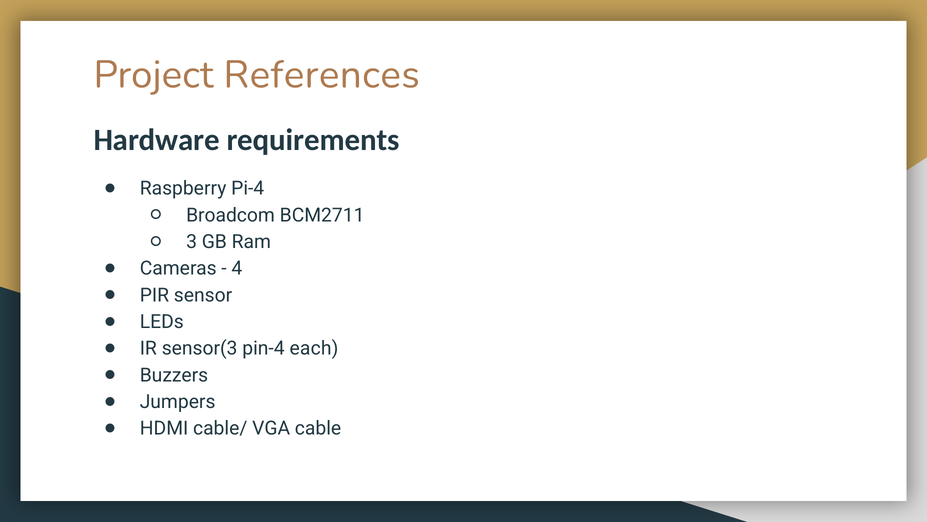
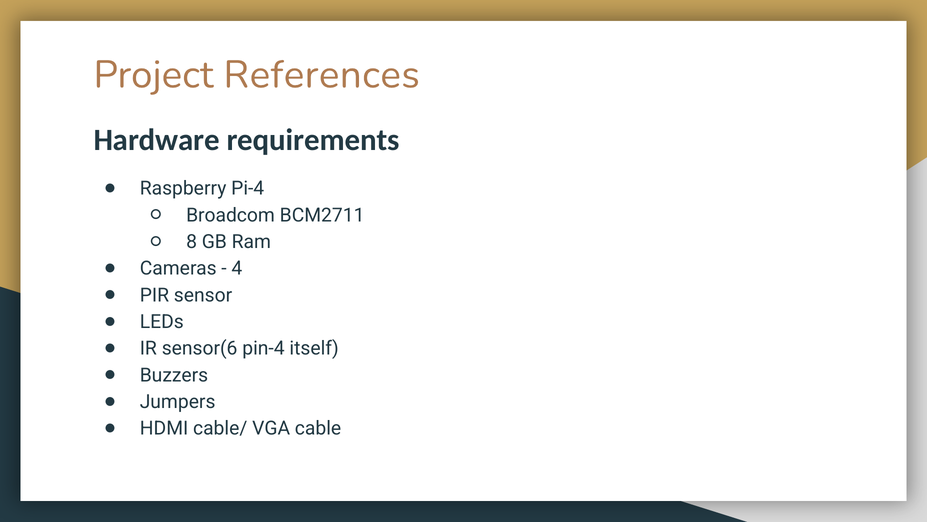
3: 3 -> 8
sensor(3: sensor(3 -> sensor(6
each: each -> itself
